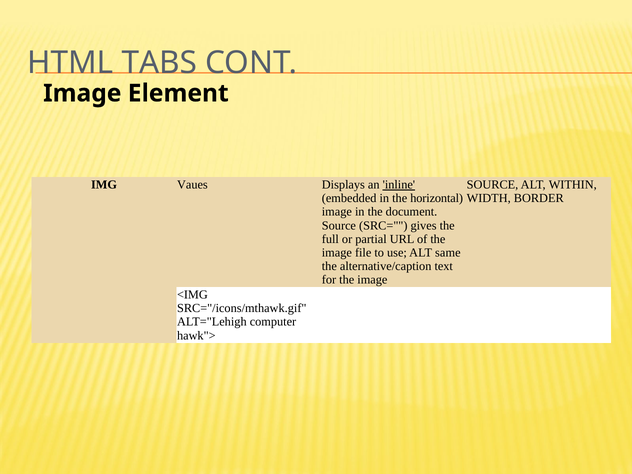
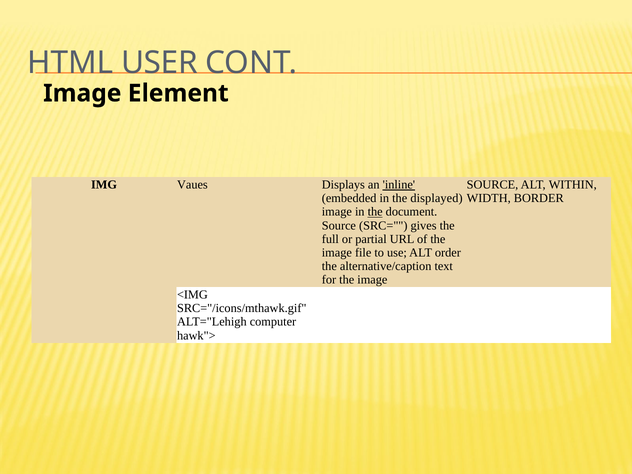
TABS: TABS -> USER
horizontal: horizontal -> displayed
the at (375, 212) underline: none -> present
same: same -> order
